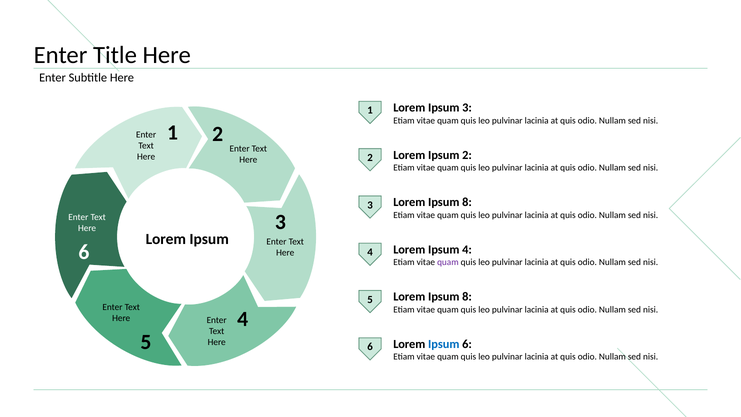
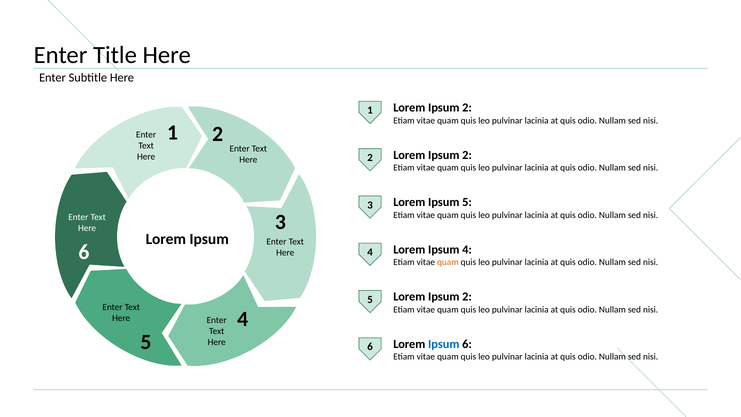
3 at (467, 108): 3 -> 2
8 at (467, 202): 8 -> 5
quam at (448, 262) colour: purple -> orange
8 at (467, 297): 8 -> 2
